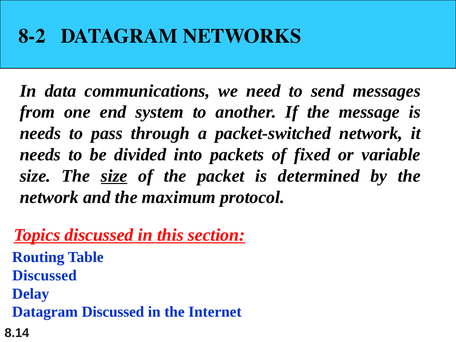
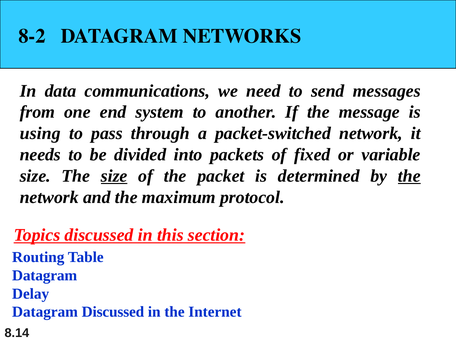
needs at (40, 133): needs -> using
the at (409, 176) underline: none -> present
Discussed at (44, 275): Discussed -> Datagram
